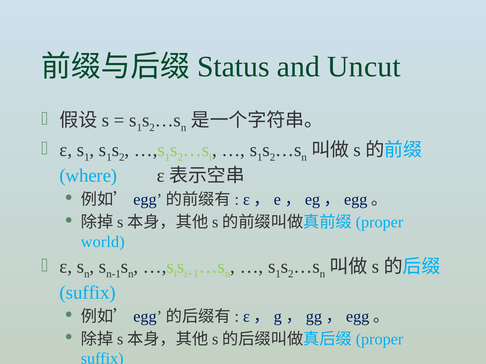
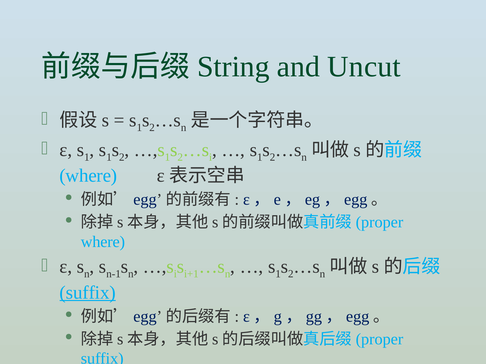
Status: Status -> String
world at (103, 242): world -> where
suffix at (88, 293) underline: none -> present
